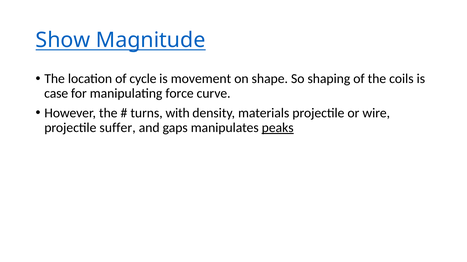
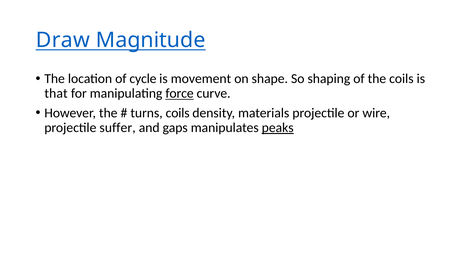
Show: Show -> Draw
case: case -> that
force underline: none -> present
turns with: with -> coils
